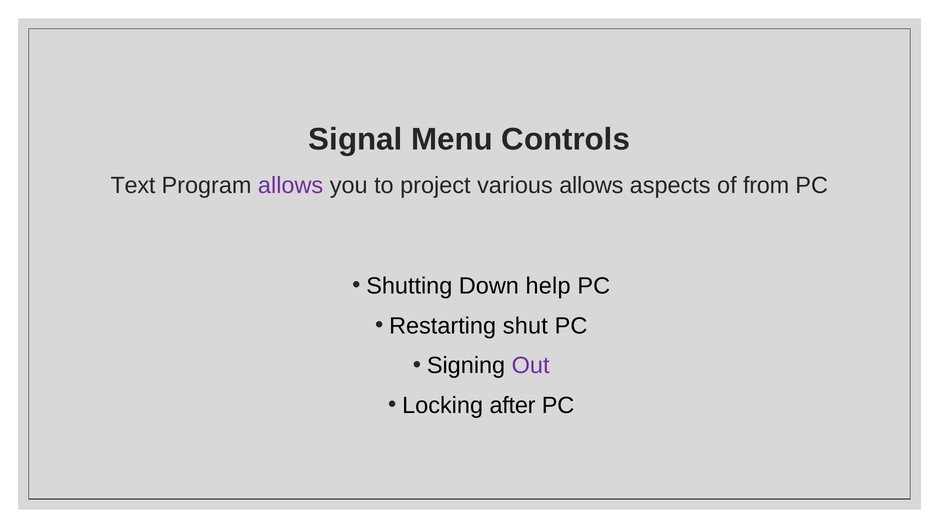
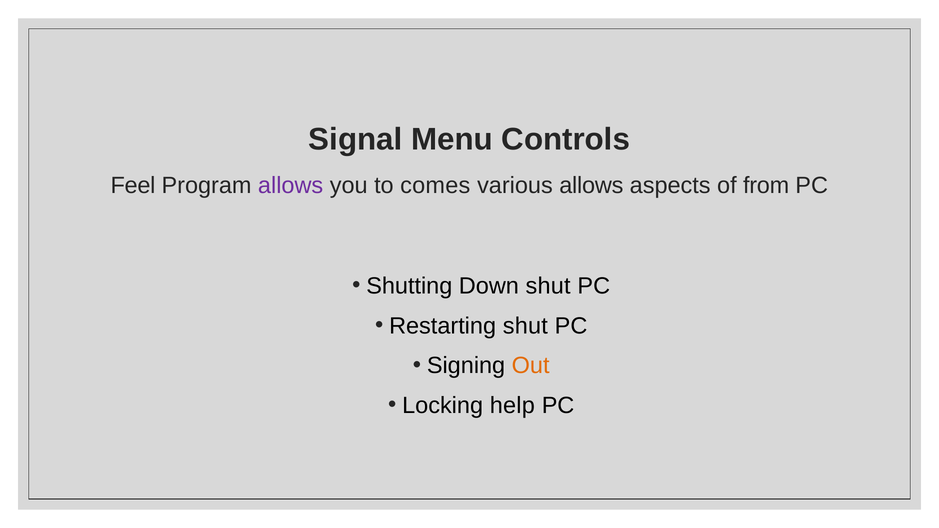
Text: Text -> Feel
project: project -> comes
Down help: help -> shut
Out colour: purple -> orange
after: after -> help
